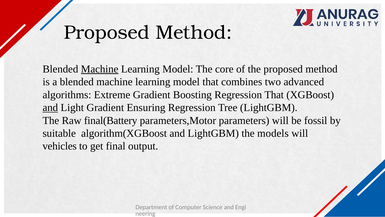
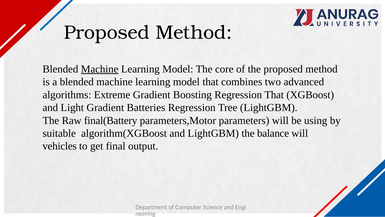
and at (50, 107) underline: present -> none
Ensuring: Ensuring -> Batteries
fossil: fossil -> using
models: models -> balance
